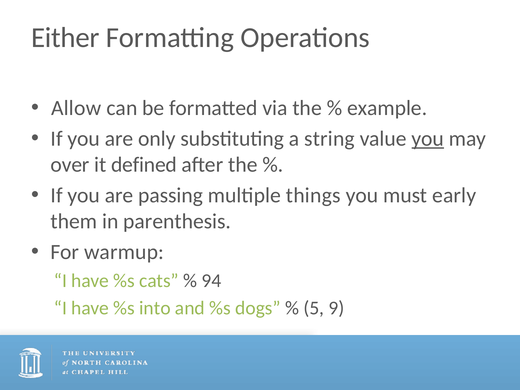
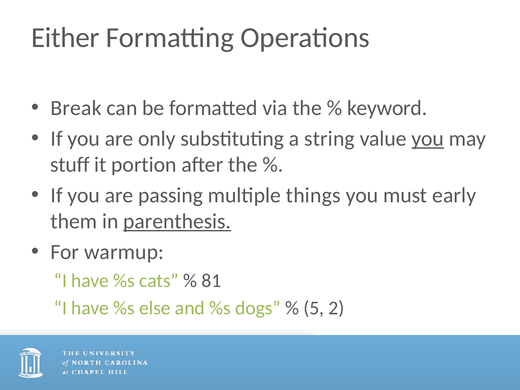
Allow: Allow -> Break
example: example -> keyword
over: over -> stuff
defined: defined -> portion
parenthesis underline: none -> present
94: 94 -> 81
into: into -> else
9: 9 -> 2
